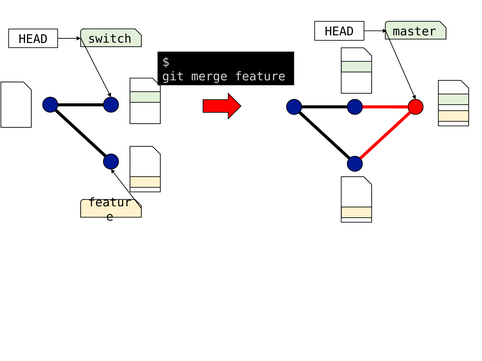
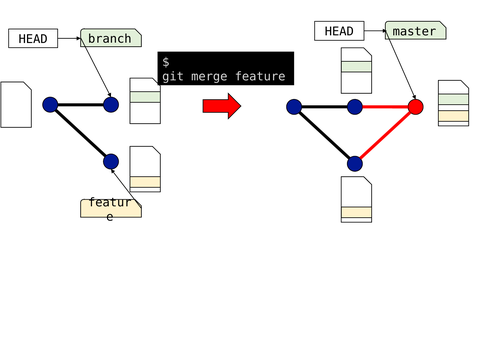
switch: switch -> branch
